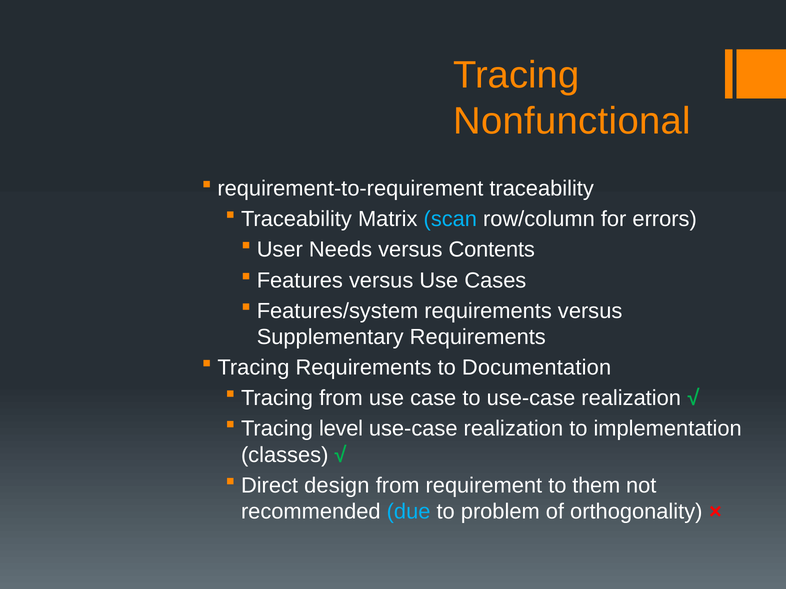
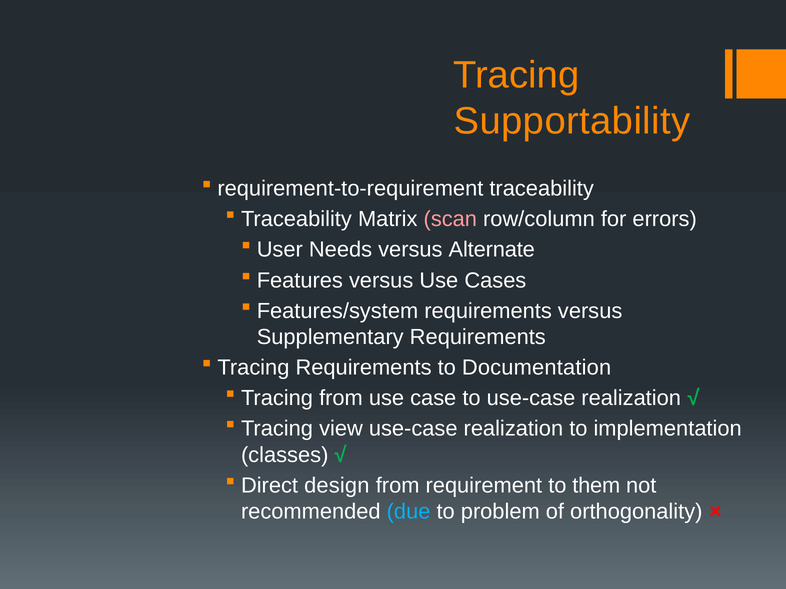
Nonfunctional: Nonfunctional -> Supportability
scan colour: light blue -> pink
Contents: Contents -> Alternate
level: level -> view
